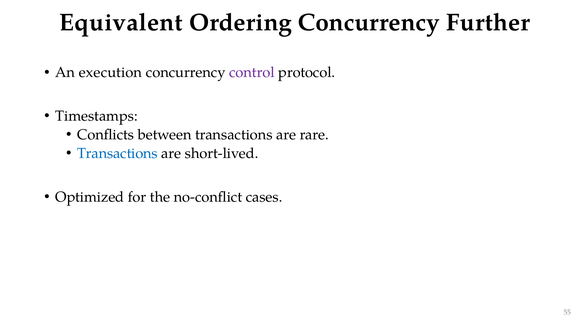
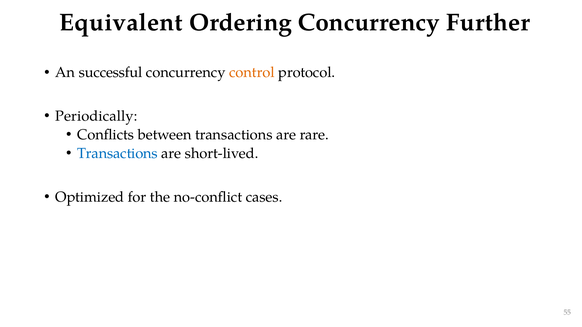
execution: execution -> successful
control colour: purple -> orange
Timestamps: Timestamps -> Periodically
